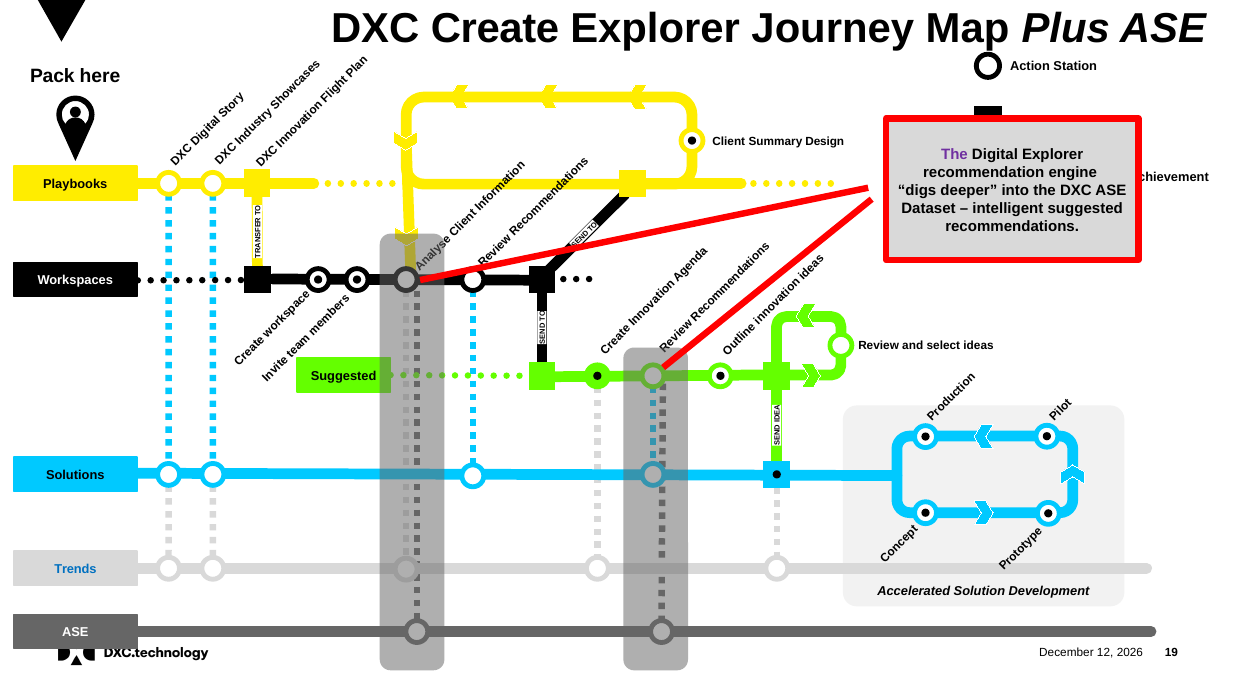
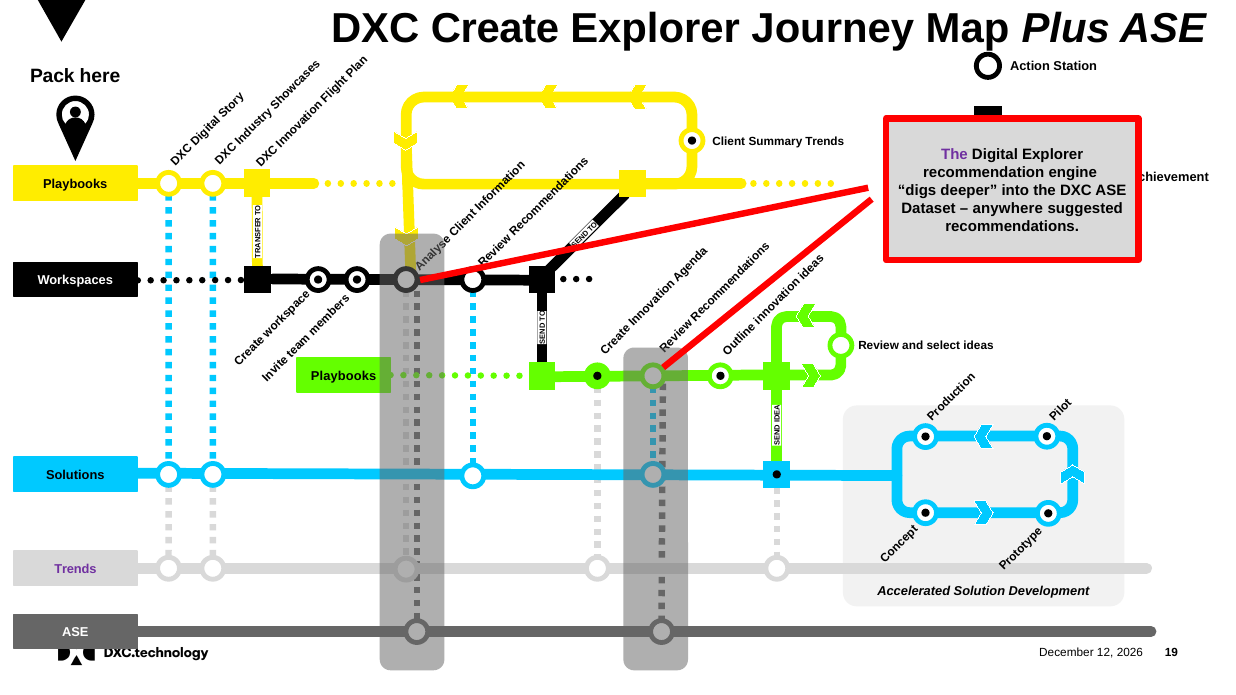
Summary Design: Design -> Trends
intelligent: intelligent -> anywhere
Suggested at (344, 376): Suggested -> Playbooks
Trends at (75, 569) colour: blue -> purple
